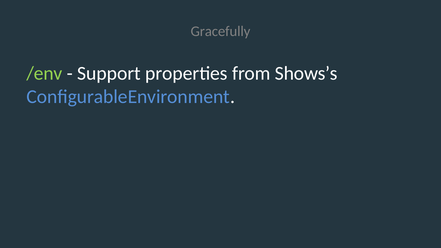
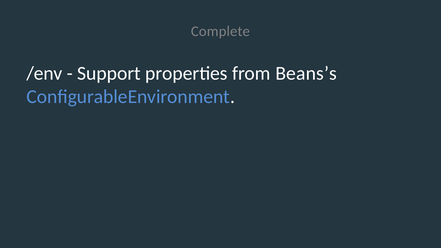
Gracefully: Gracefully -> Complete
/env colour: light green -> white
Shows’s: Shows’s -> Beans’s
